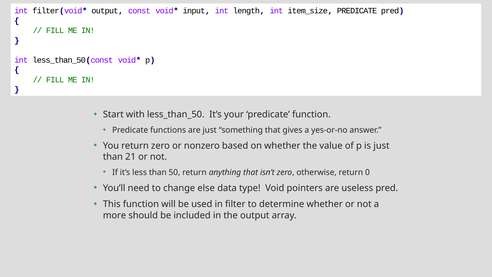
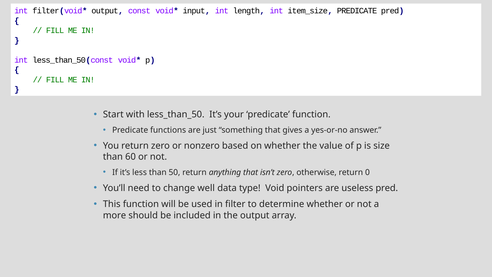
is just: just -> size
21: 21 -> 60
else: else -> well
